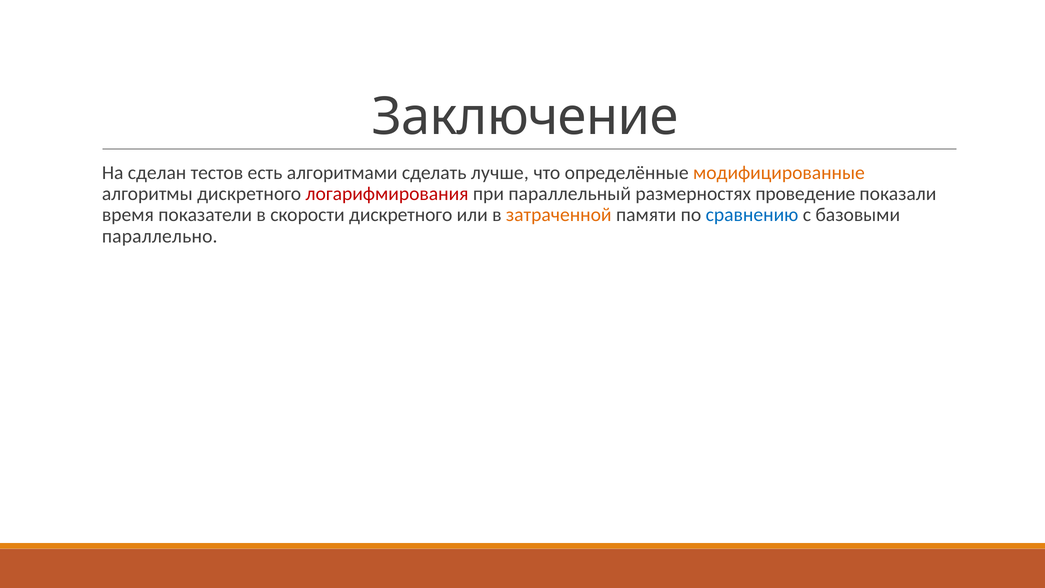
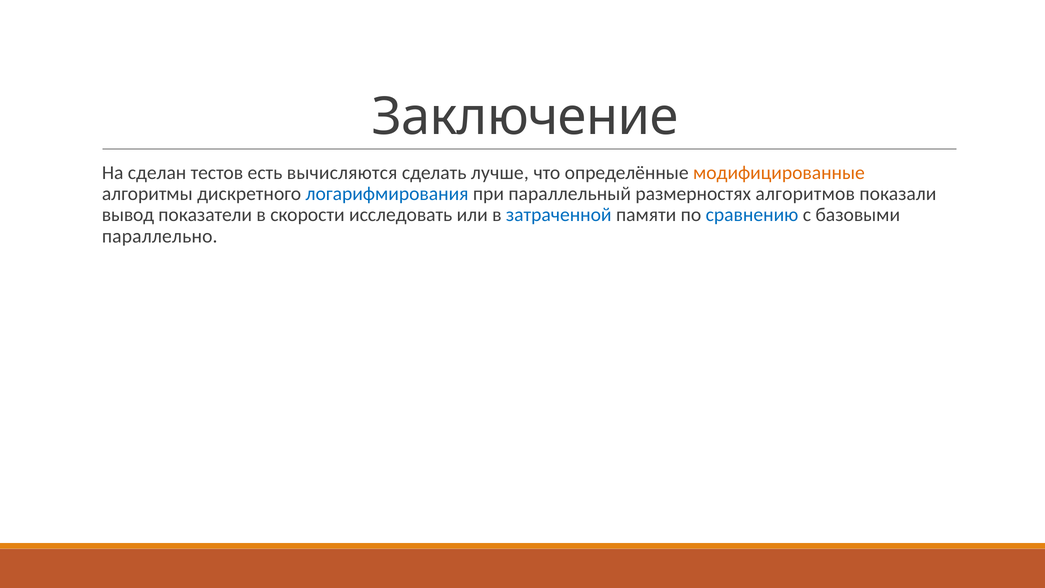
алгоритмами: алгоритмами -> вычисляются
логарифмирования colour: red -> blue
проведение: проведение -> алгоритмов
время: время -> вывод
скорости дискретного: дискретного -> исследовать
затраченной colour: orange -> blue
